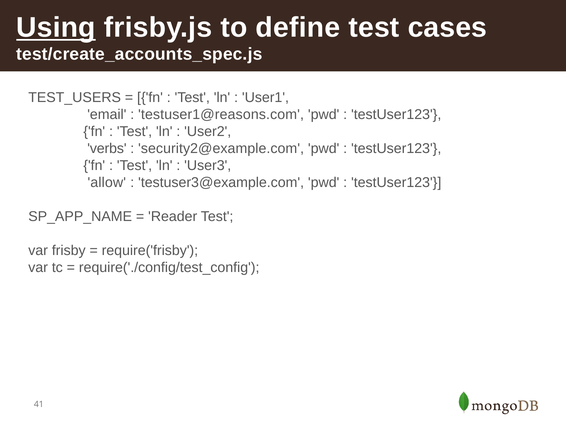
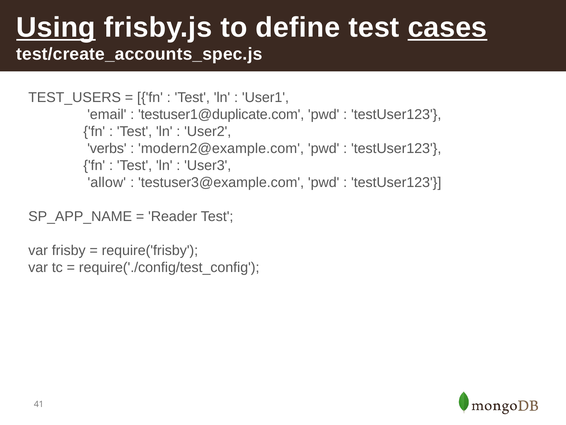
cases underline: none -> present
testuser1@reasons.com: testuser1@reasons.com -> testuser1@duplicate.com
security2@example.com: security2@example.com -> modern2@example.com
